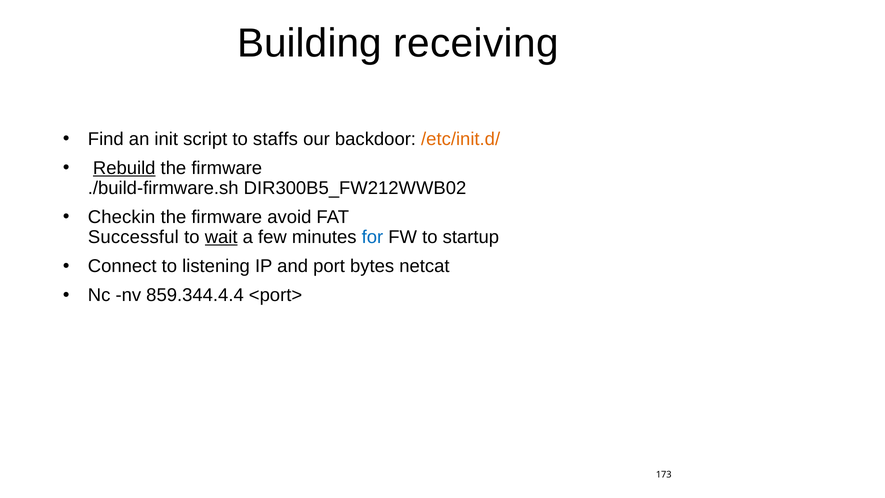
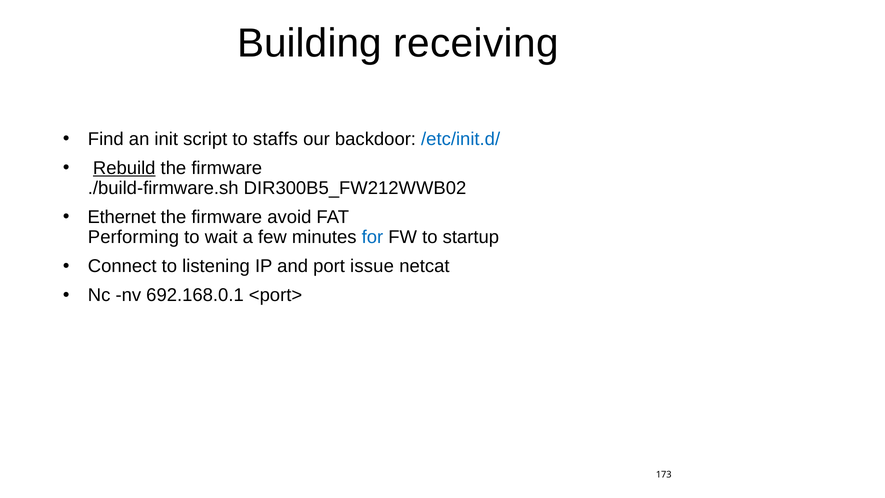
/etc/init.d/ colour: orange -> blue
Checkin: Checkin -> Ethernet
Successful: Successful -> Performing
wait underline: present -> none
bytes: bytes -> issue
859.344.4.4: 859.344.4.4 -> 692.168.0.1
